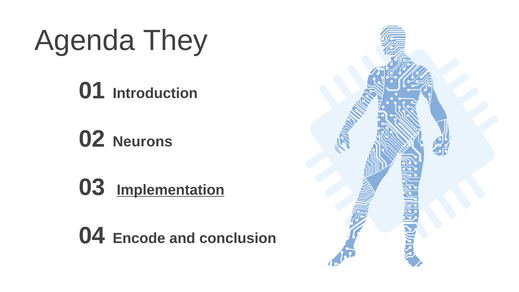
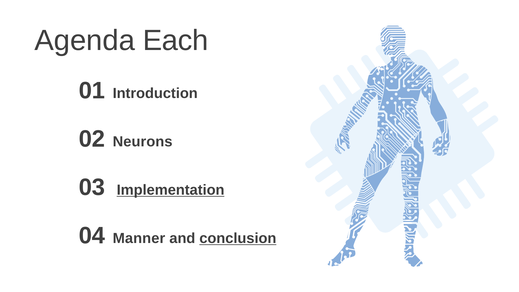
They: They -> Each
Encode: Encode -> Manner
conclusion underline: none -> present
